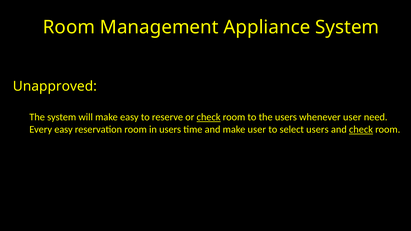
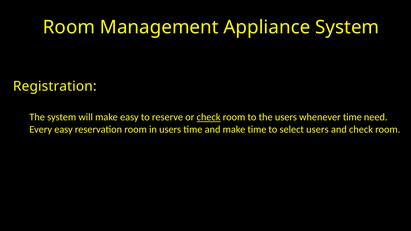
Unapproved: Unapproved -> Registration
whenever user: user -> time
make user: user -> time
check at (361, 130) underline: present -> none
